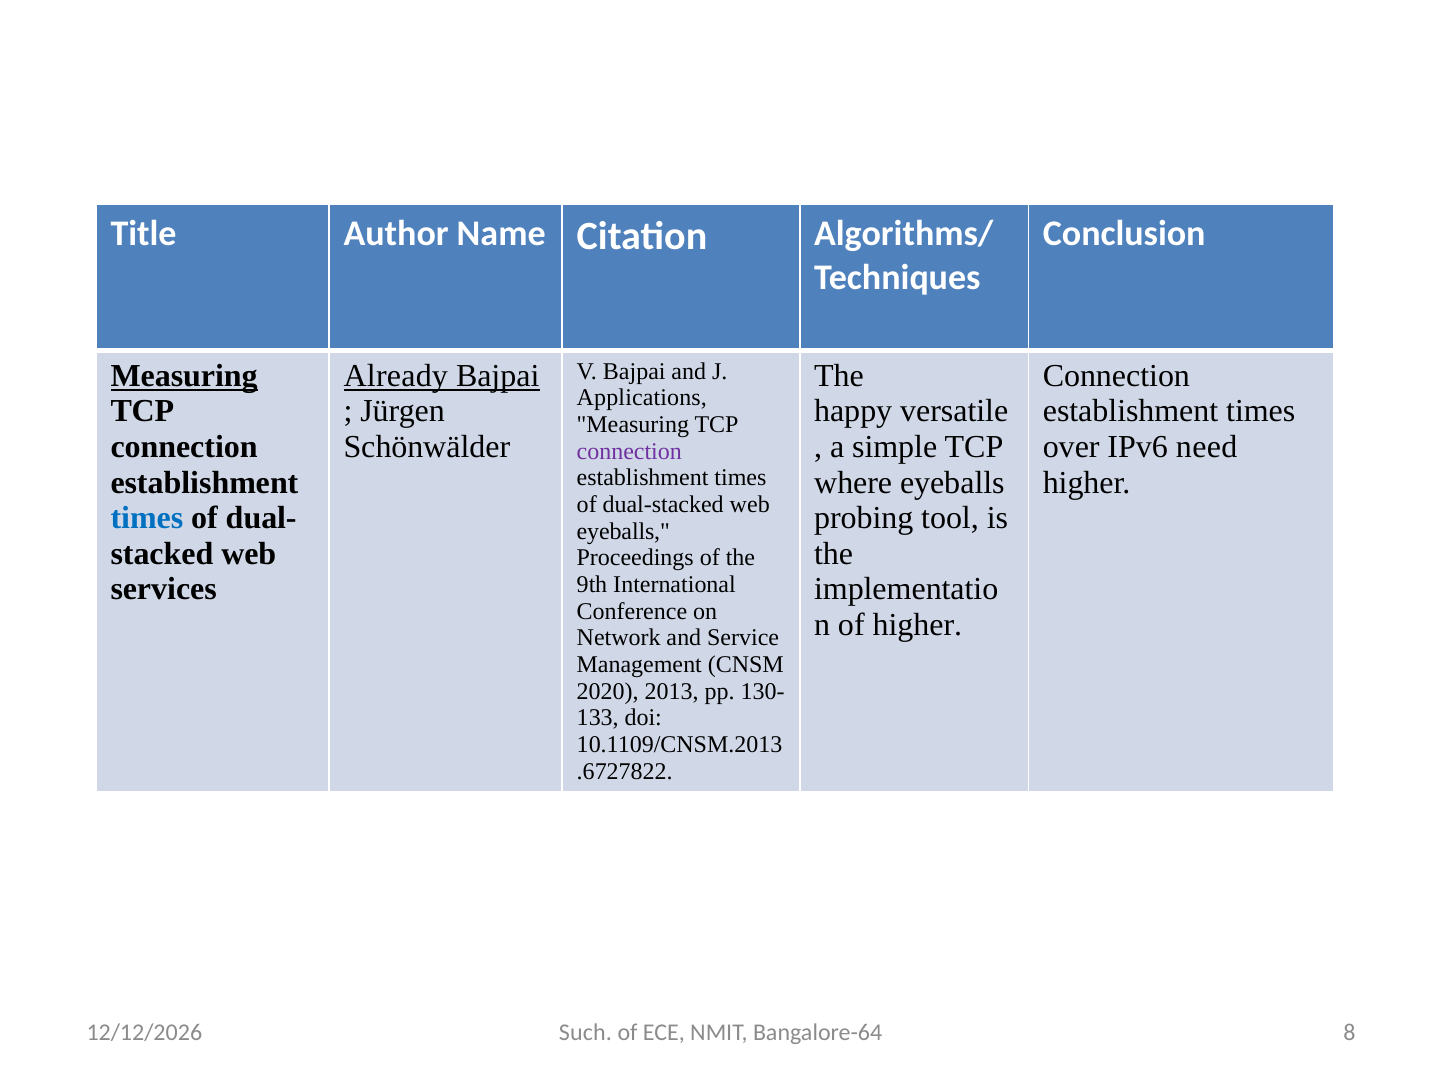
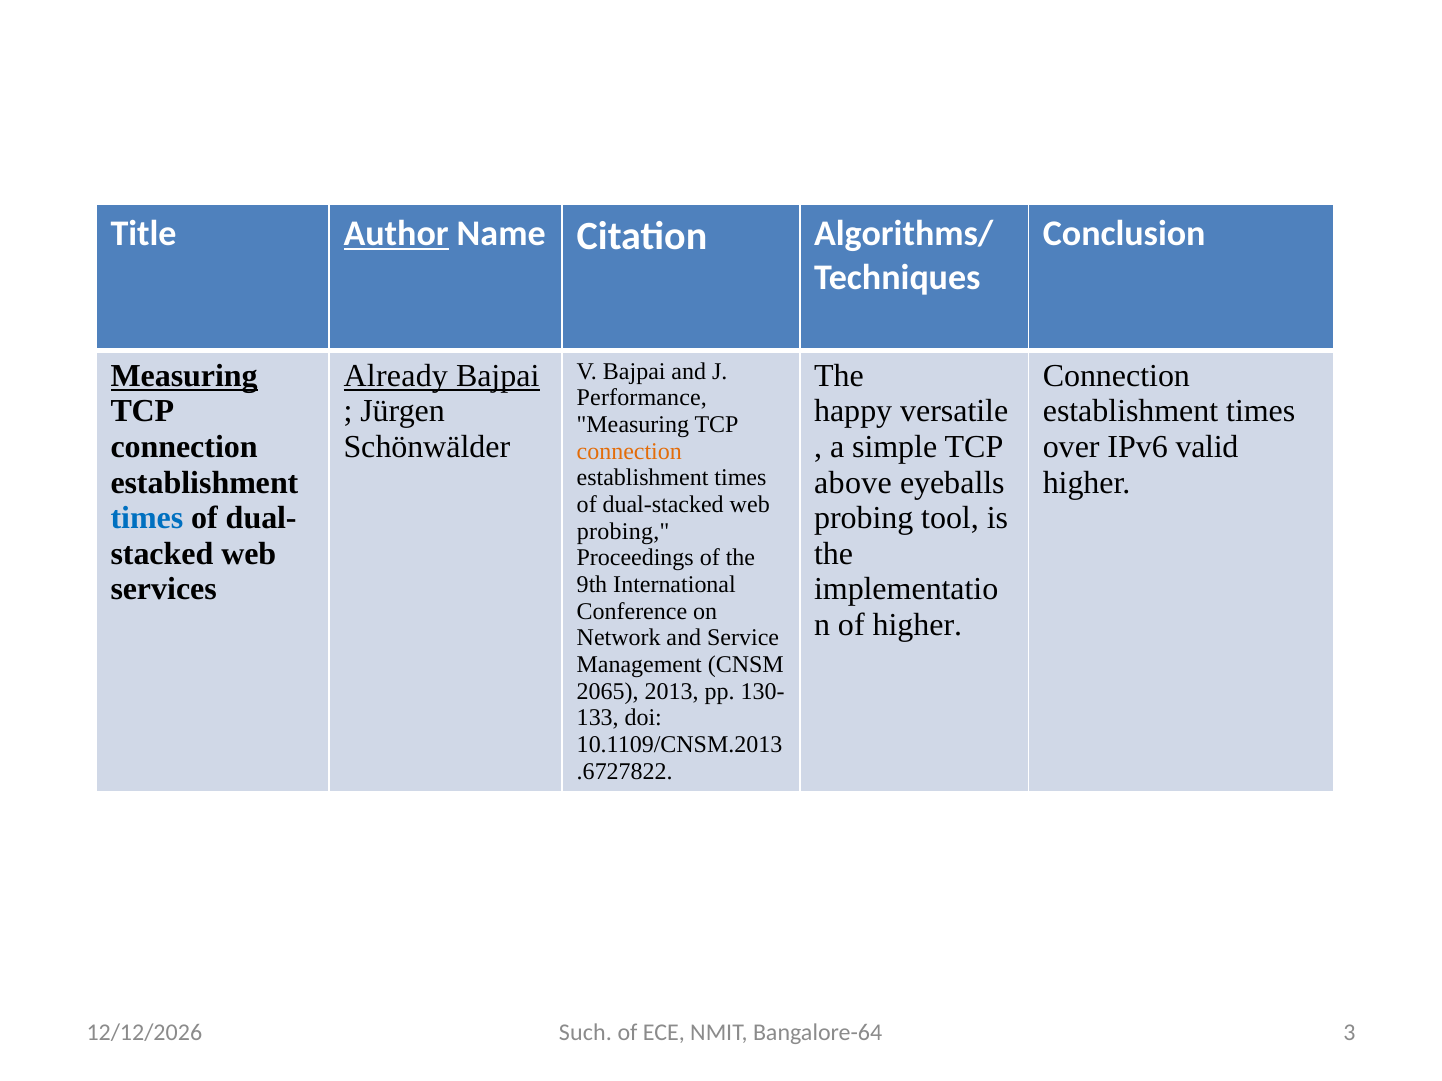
Author underline: none -> present
Applications: Applications -> Performance
need: need -> valid
connection at (629, 451) colour: purple -> orange
where: where -> above
eyeballs at (623, 532): eyeballs -> probing
2020: 2020 -> 2065
8: 8 -> 3
